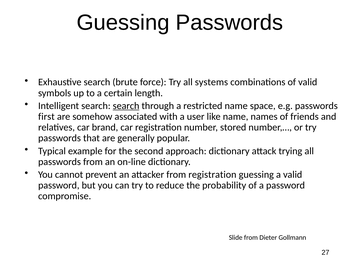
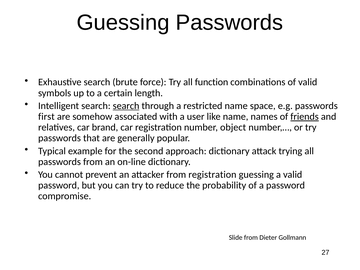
systems: systems -> function
friends underline: none -> present
stored: stored -> object
